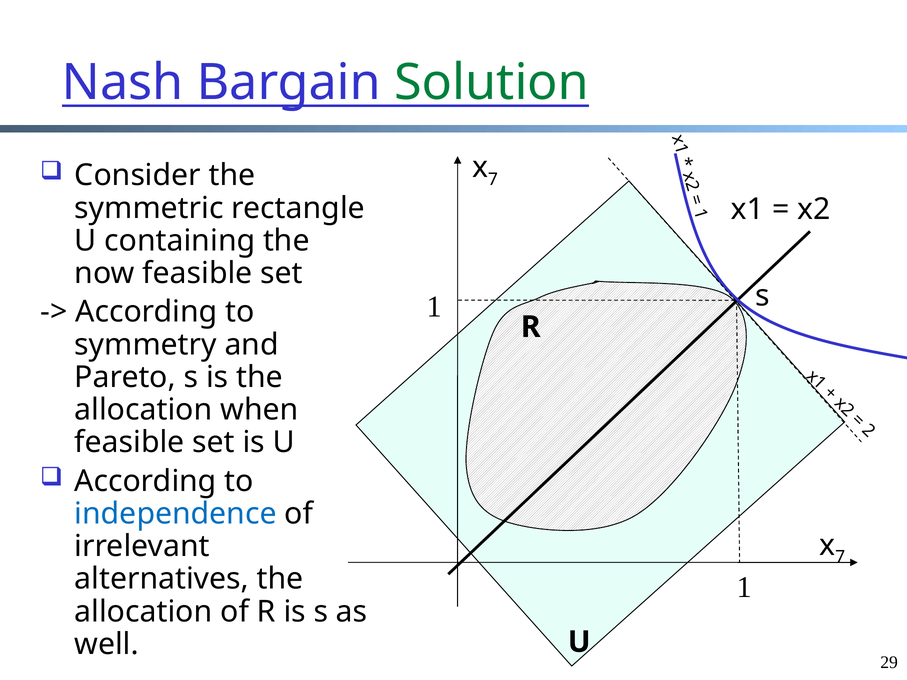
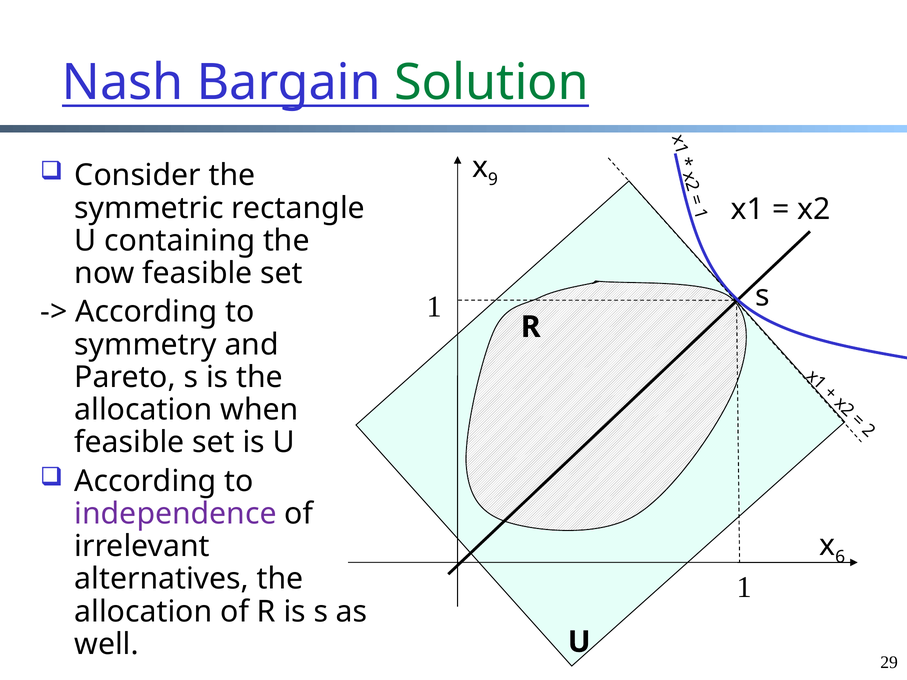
7 at (493, 179): 7 -> 9
independence colour: blue -> purple
7 at (840, 557): 7 -> 6
